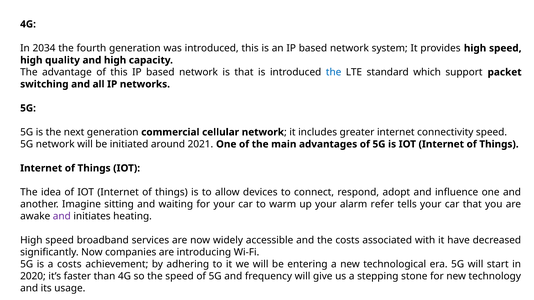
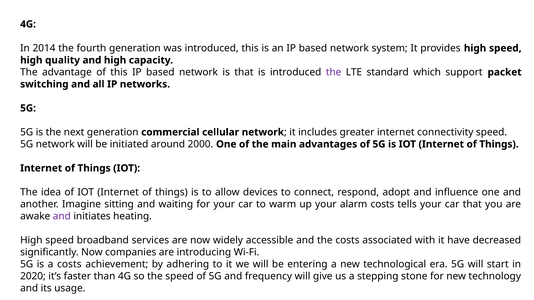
2034: 2034 -> 2014
the at (334, 72) colour: blue -> purple
2021: 2021 -> 2000
alarm refer: refer -> costs
